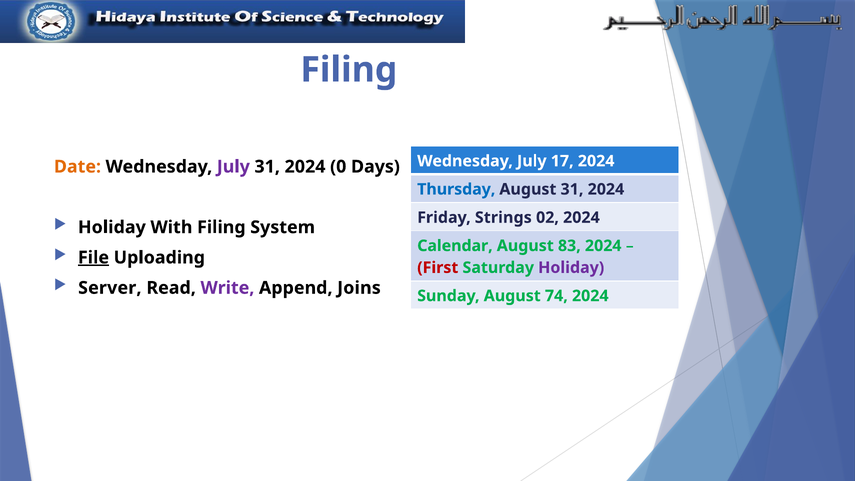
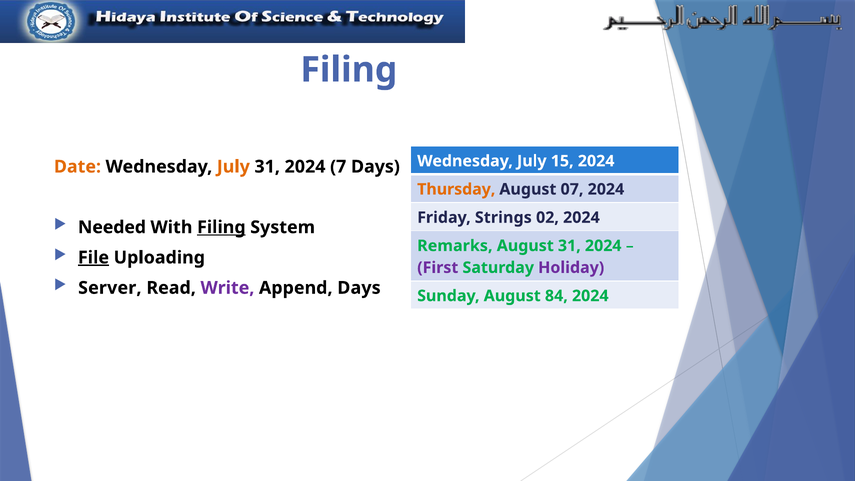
17: 17 -> 15
July at (233, 167) colour: purple -> orange
0: 0 -> 7
Thursday colour: blue -> orange
August 31: 31 -> 07
Holiday at (112, 227): Holiday -> Needed
Filing at (221, 227) underline: none -> present
Calendar: Calendar -> Remarks
August 83: 83 -> 31
First colour: red -> purple
Append Joins: Joins -> Days
74: 74 -> 84
